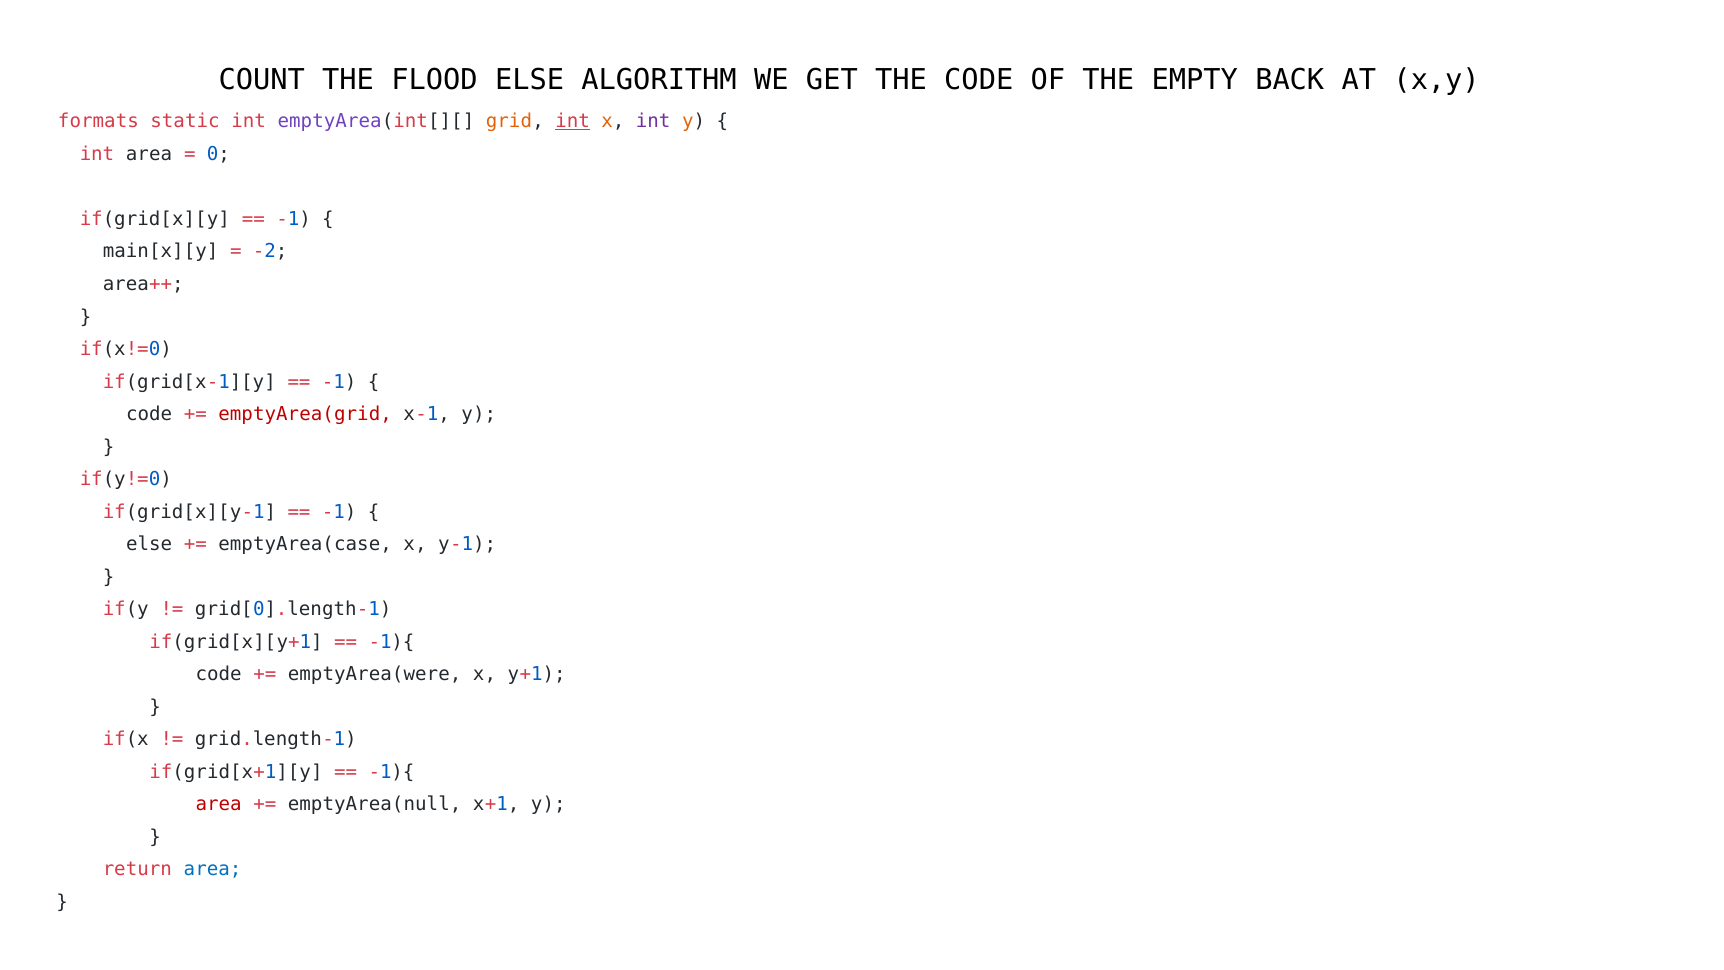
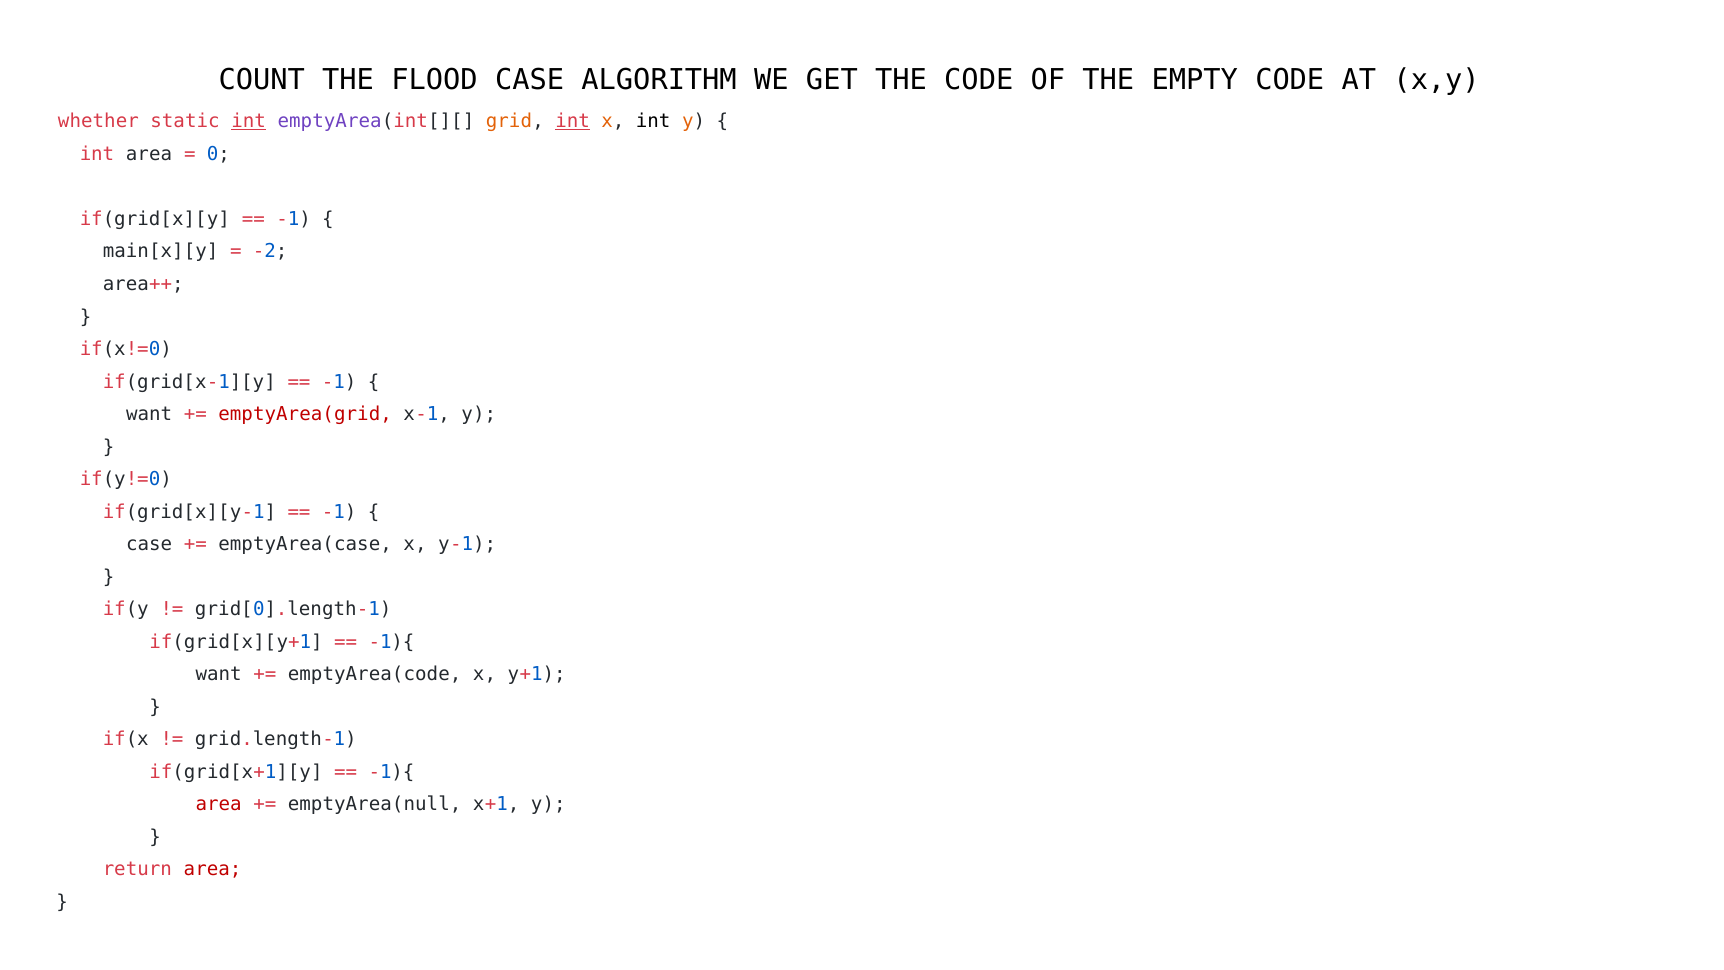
FLOOD ELSE: ELSE -> CASE
EMPTY BACK: BACK -> CODE
formats: formats -> whether
int at (249, 121) underline: none -> present
int at (653, 121) colour: purple -> black
code at (149, 414): code -> want
else at (149, 544): else -> case
code at (219, 674): code -> want
emptyArea(were: emptyArea(were -> emptyArea(code
area at (213, 869) colour: blue -> red
